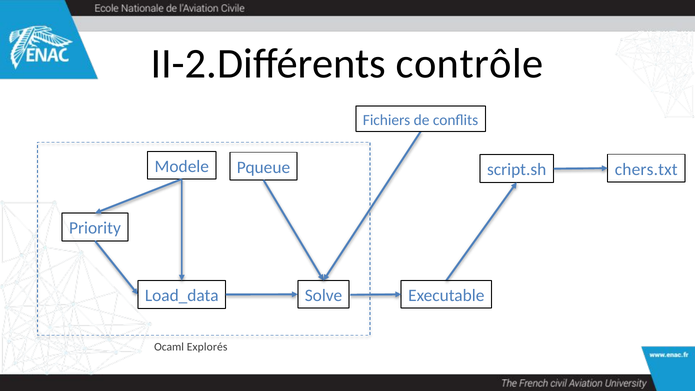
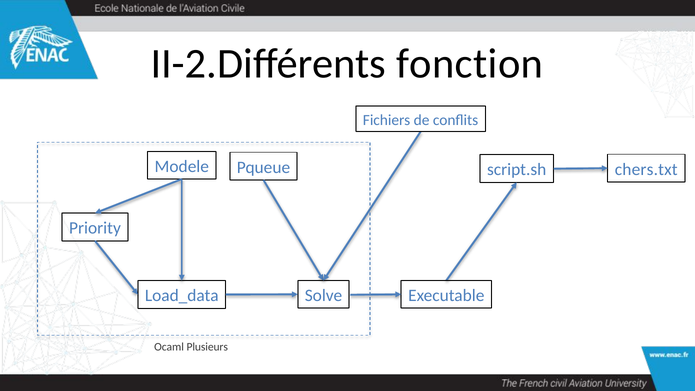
contrôle: contrôle -> fonction
Explorés: Explorés -> Plusieurs
